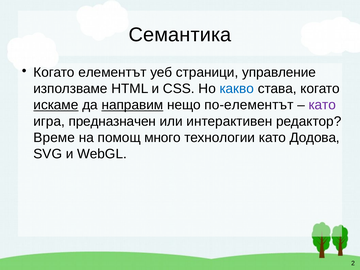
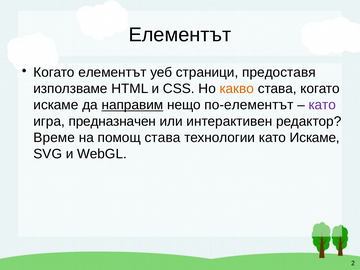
Семантика at (180, 35): Семантика -> Елементът
управление: управление -> предоставя
какво colour: blue -> orange
искаме at (56, 105) underline: present -> none
помощ много: много -> става
като Додова: Додова -> Искаме
